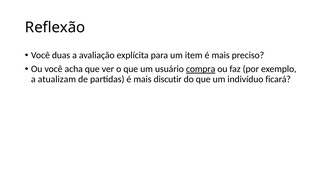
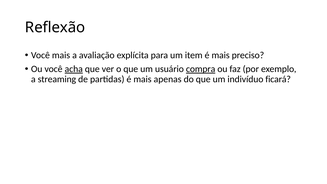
Você duas: duas -> mais
acha underline: none -> present
atualizam: atualizam -> streaming
discutir: discutir -> apenas
